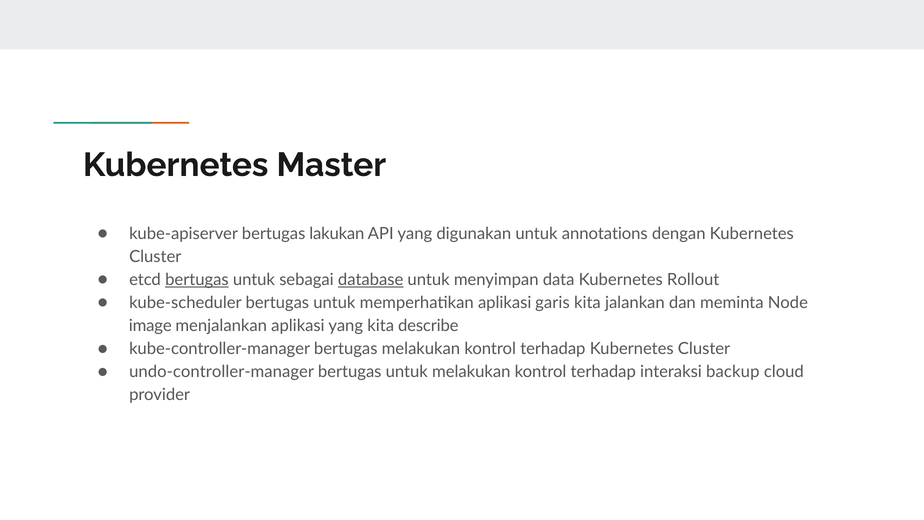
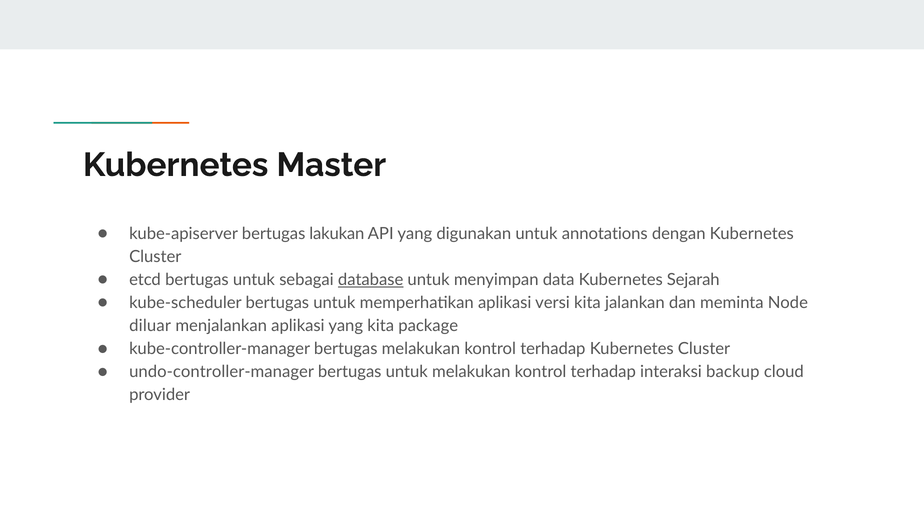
bertugas at (197, 280) underline: present -> none
Rollout: Rollout -> Sejarah
garis: garis -> versi
image: image -> diluar
describe: describe -> package
